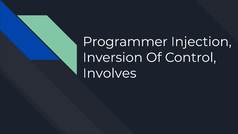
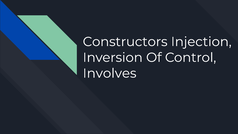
Programmer: Programmer -> Constructors
